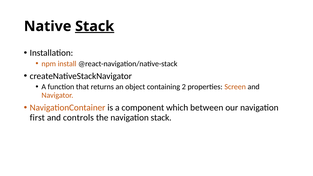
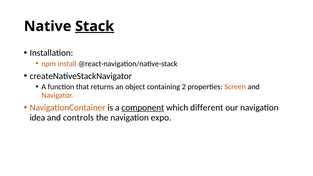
component underline: none -> present
between: between -> different
first: first -> idea
navigation stack: stack -> expo
